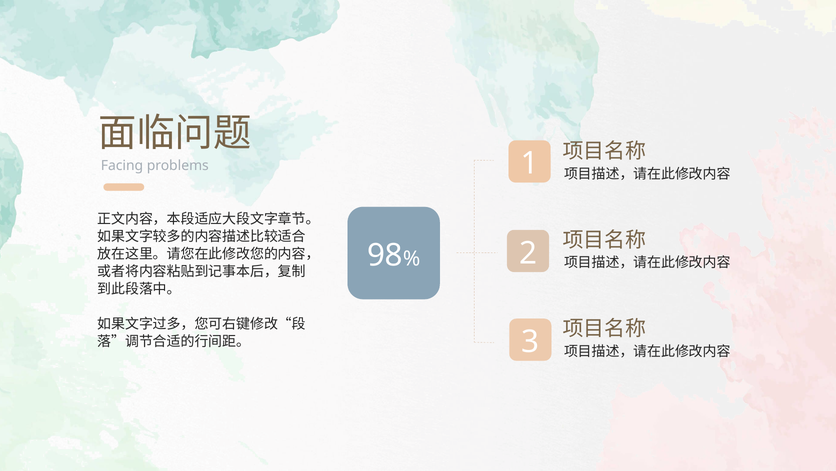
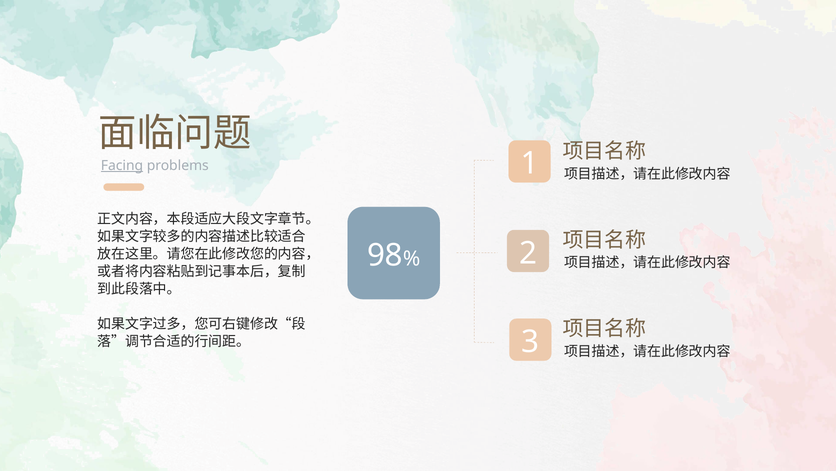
Facing underline: none -> present
